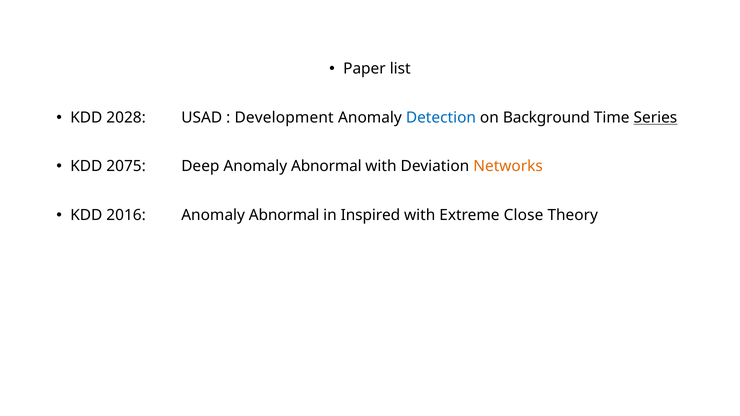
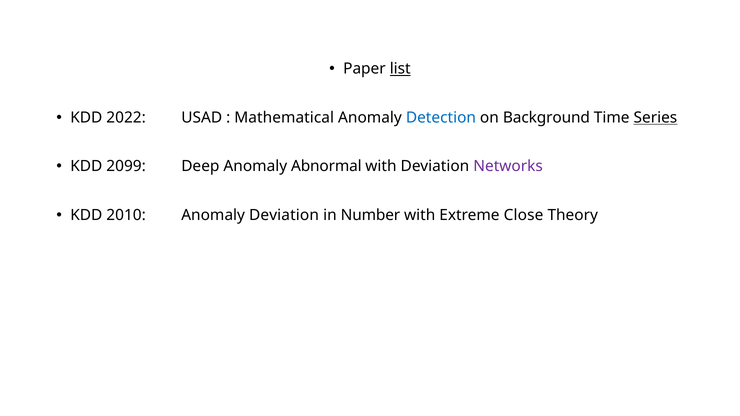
list underline: none -> present
2028: 2028 -> 2022
Development: Development -> Mathematical
2075: 2075 -> 2099
Networks colour: orange -> purple
2016: 2016 -> 2010
Abnormal at (284, 215): Abnormal -> Deviation
Inspired: Inspired -> Number
